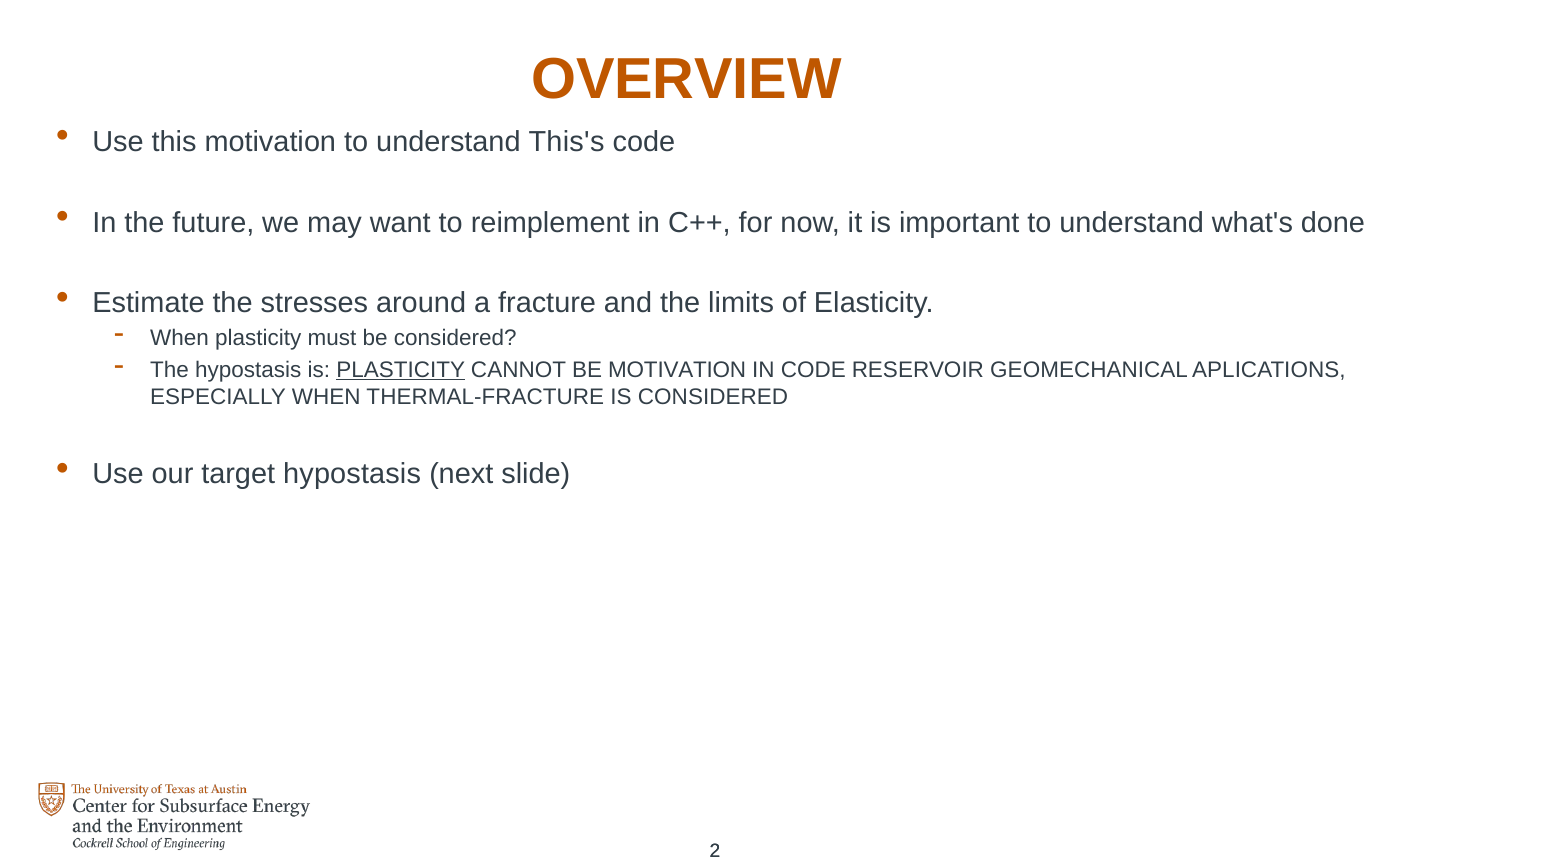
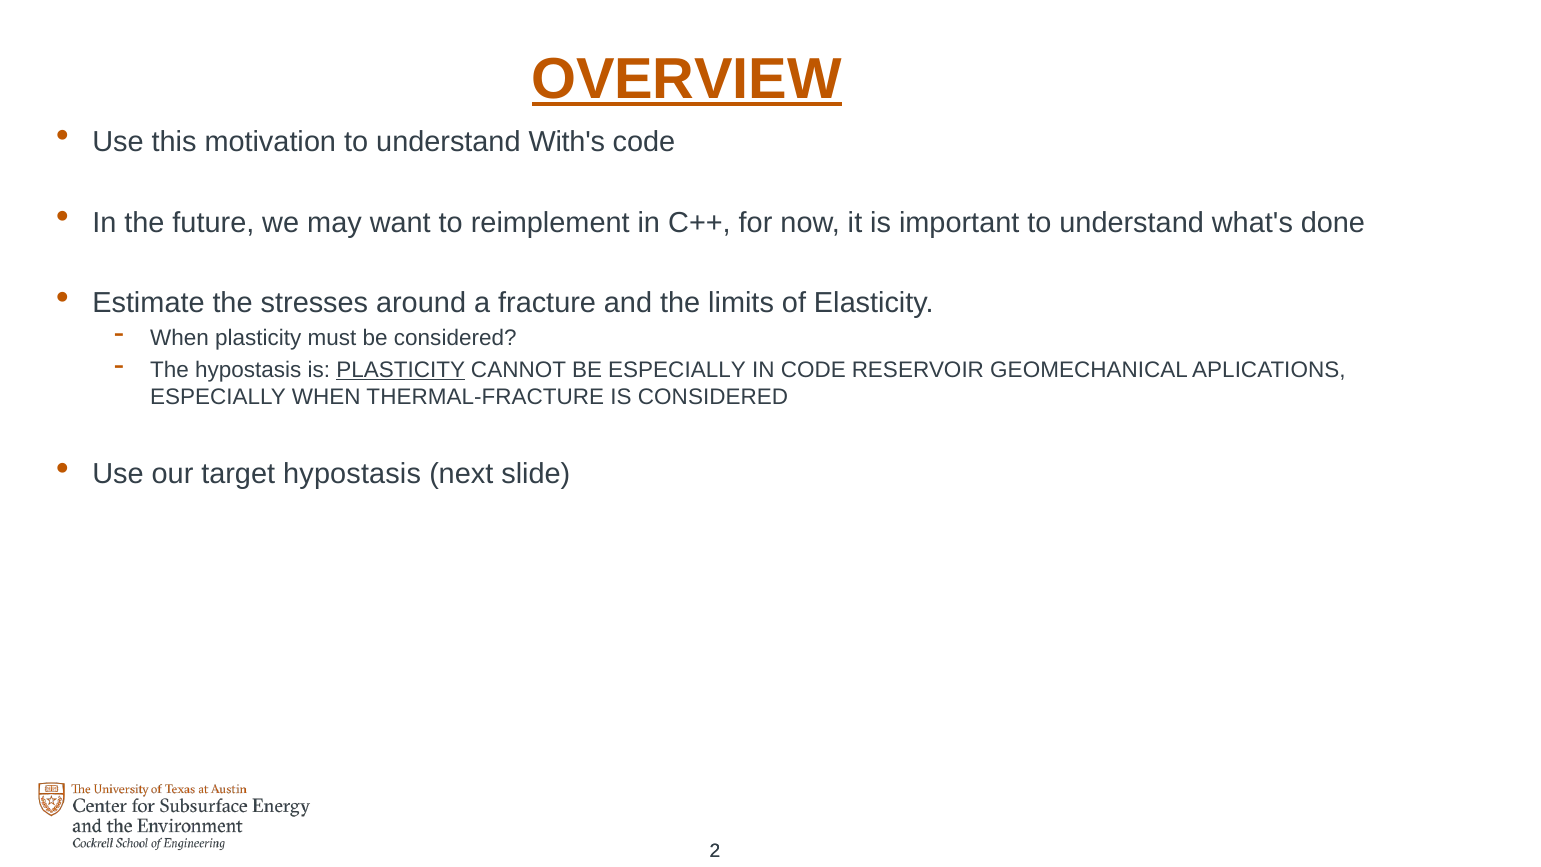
OVERVIEW underline: none -> present
This's: This's -> With's
BE MOTIVATION: MOTIVATION -> ESPECIALLY
